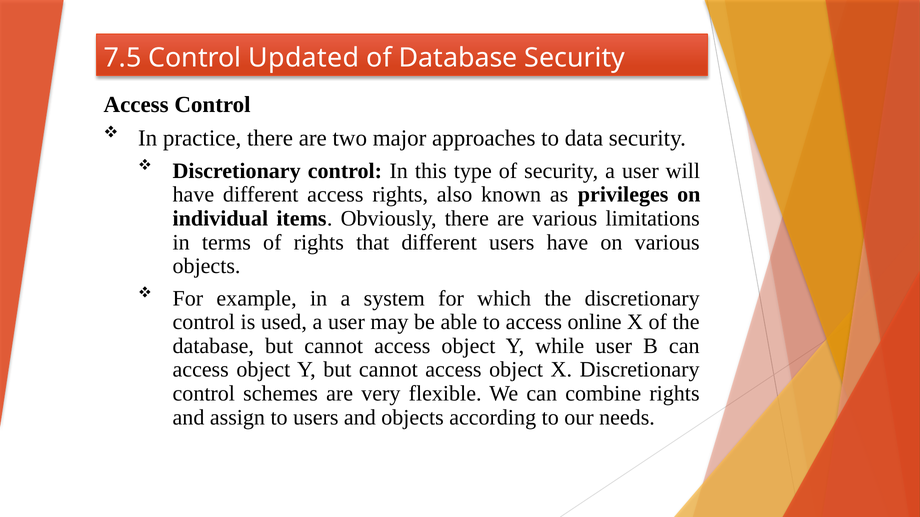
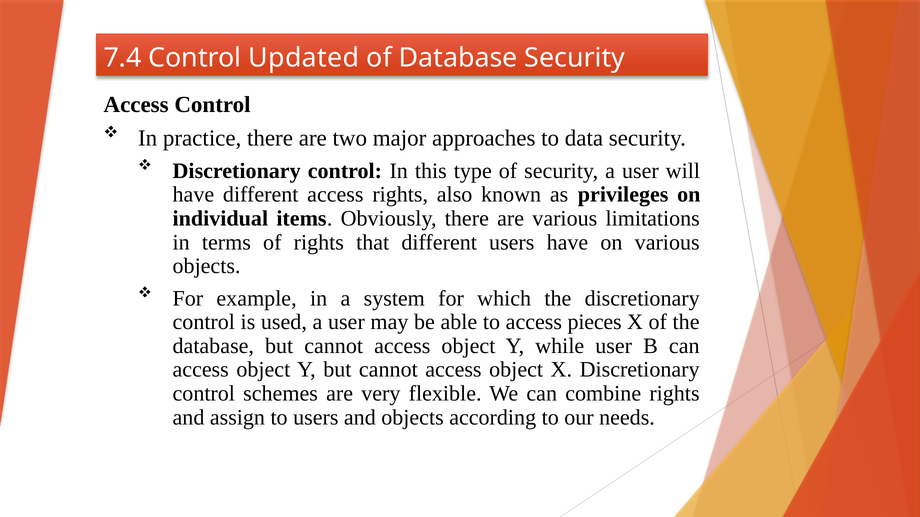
7.5: 7.5 -> 7.4
online: online -> pieces
